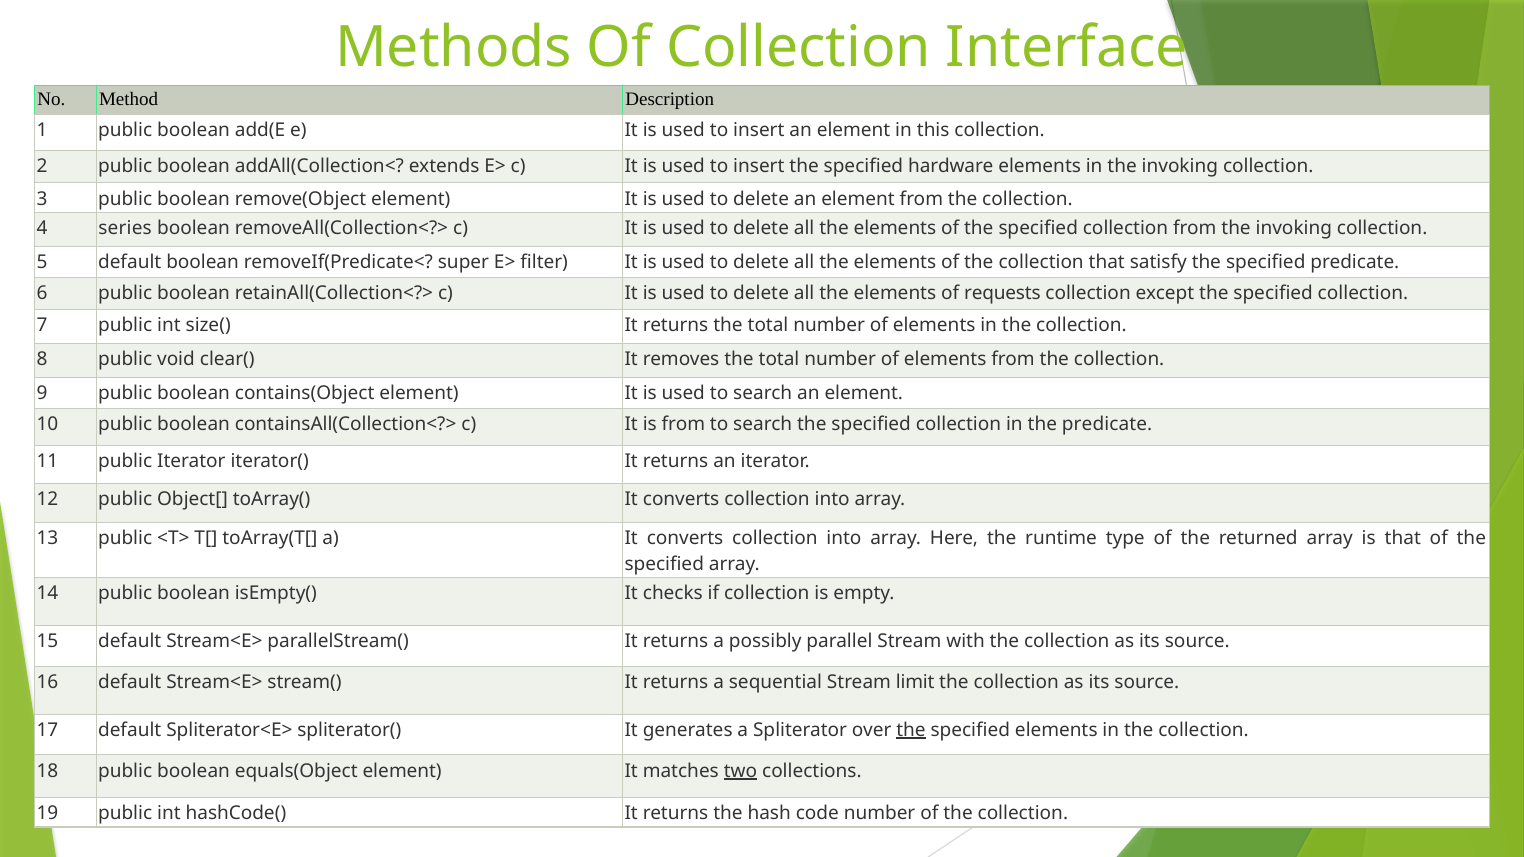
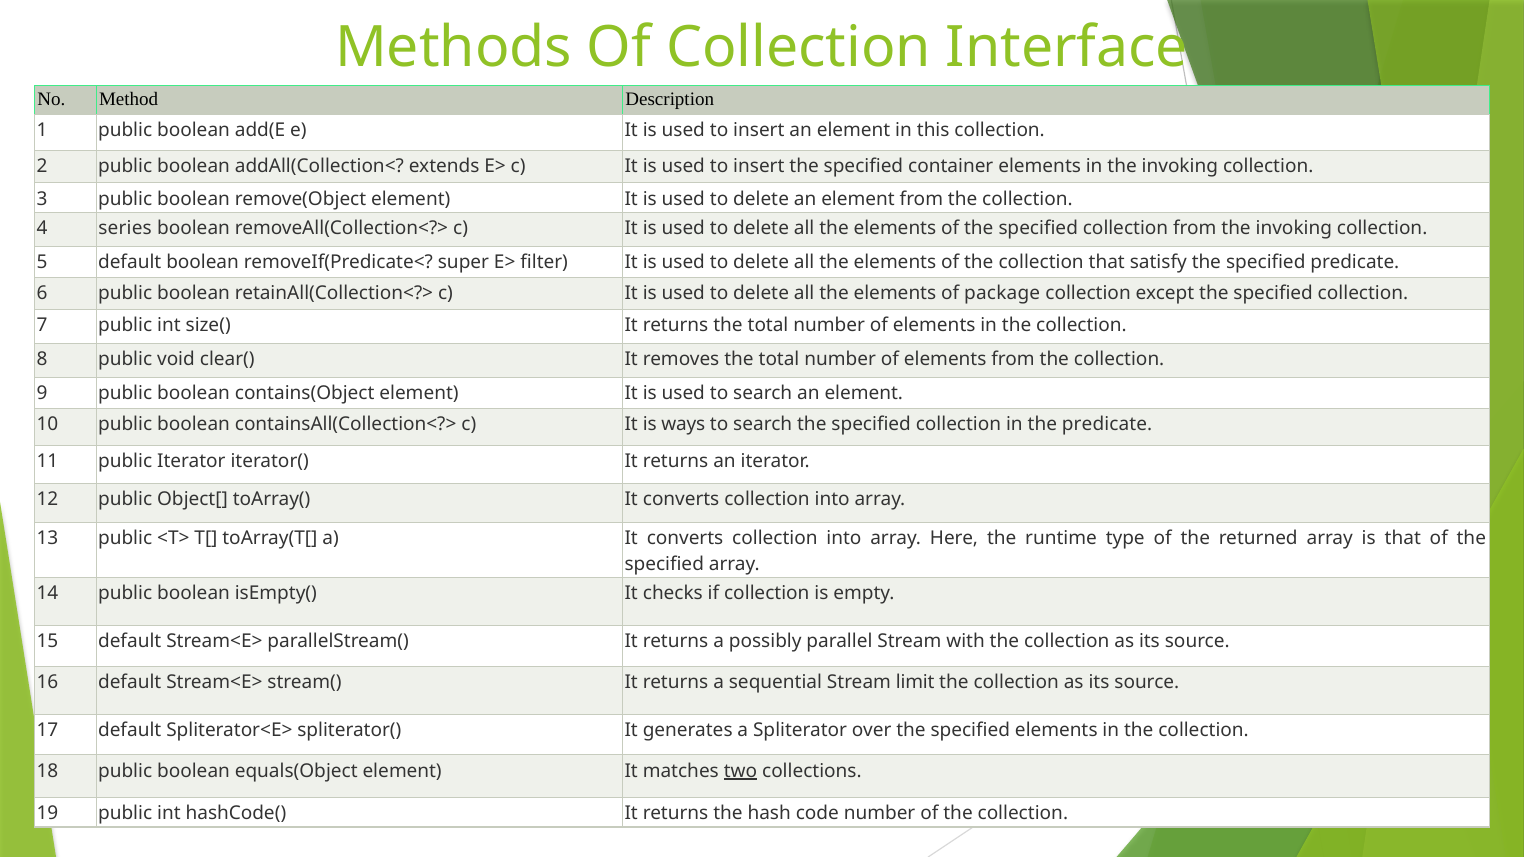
hardware: hardware -> container
requests: requests -> package
is from: from -> ways
the at (911, 730) underline: present -> none
